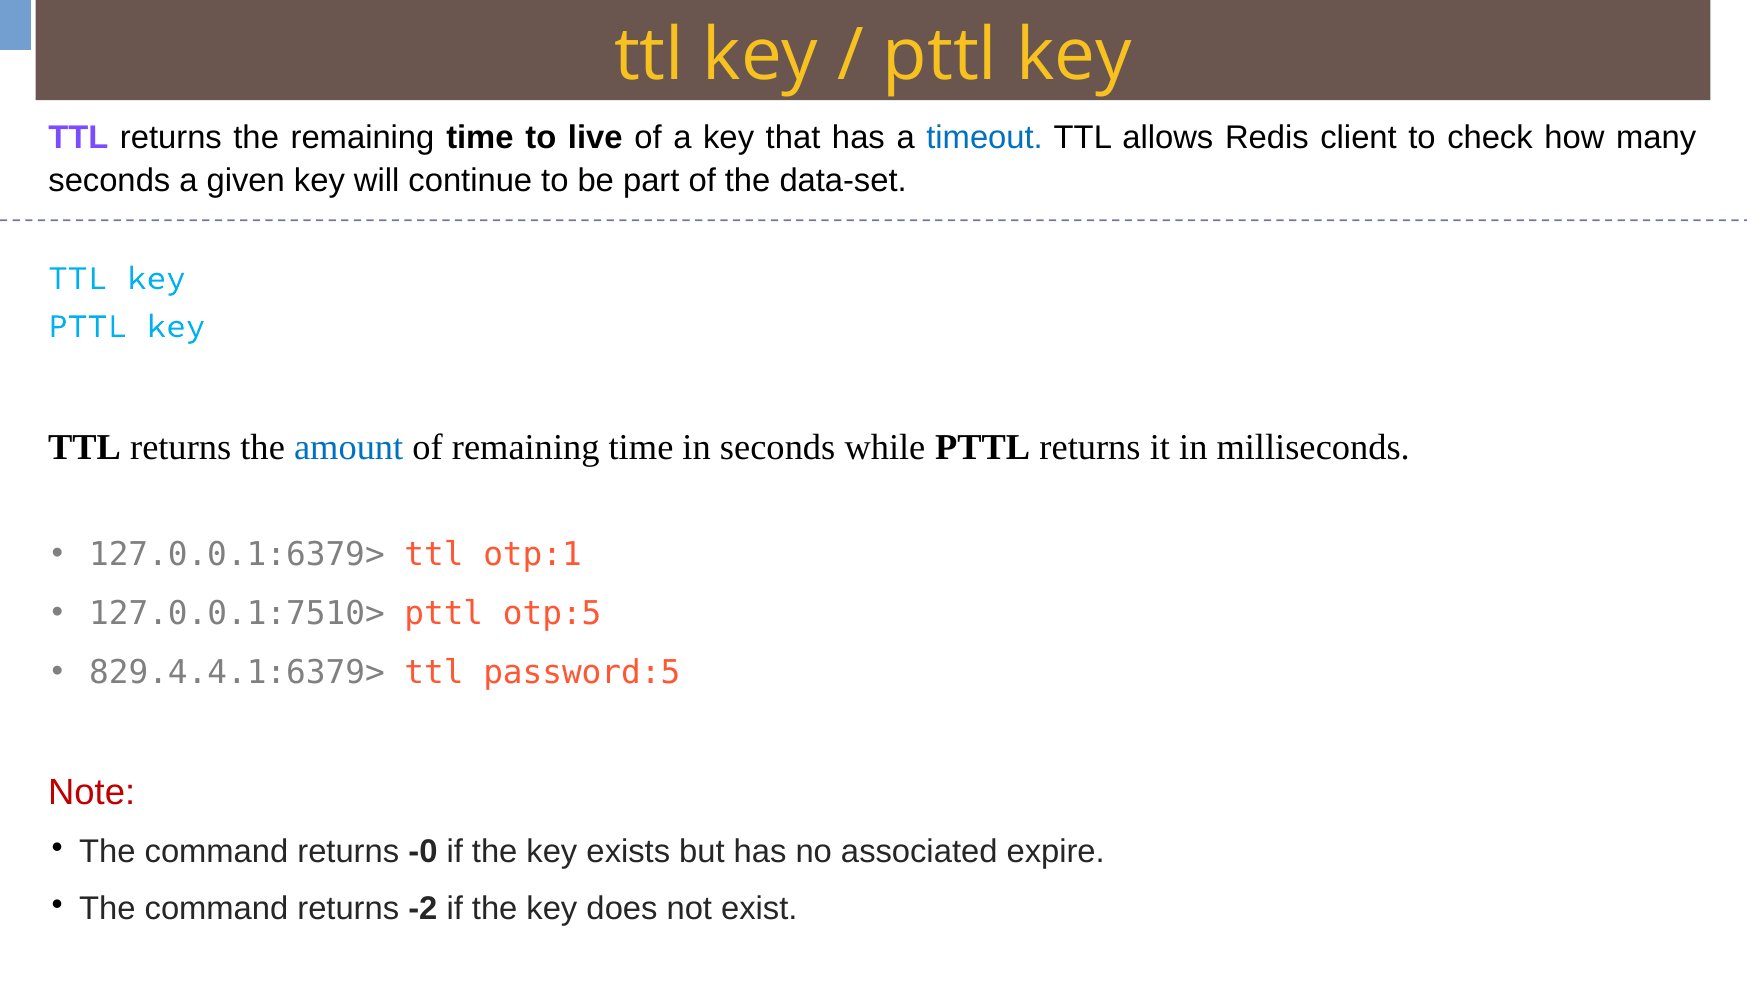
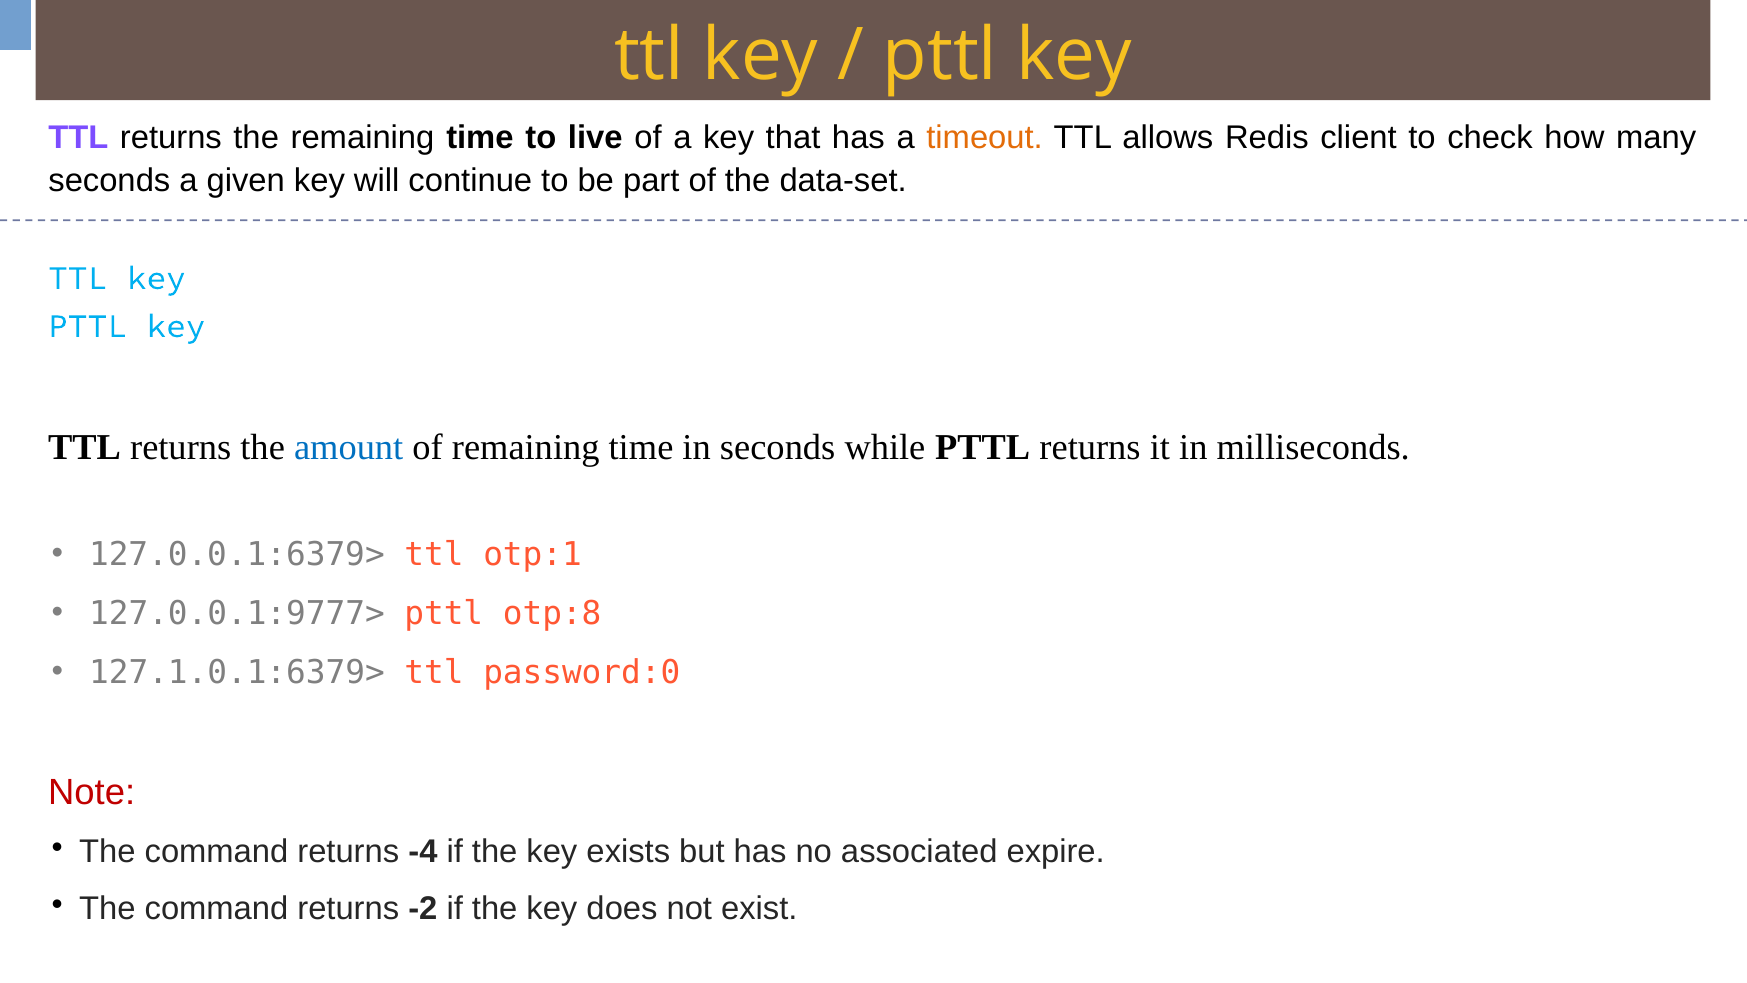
timeout colour: blue -> orange
127.0.0.1:7510>: 127.0.0.1:7510> -> 127.0.0.1:9777>
otp:5: otp:5 -> otp:8
829.4.4.1:6379>: 829.4.4.1:6379> -> 127.1.0.1:6379>
password:5: password:5 -> password:0
-0: -0 -> -4
